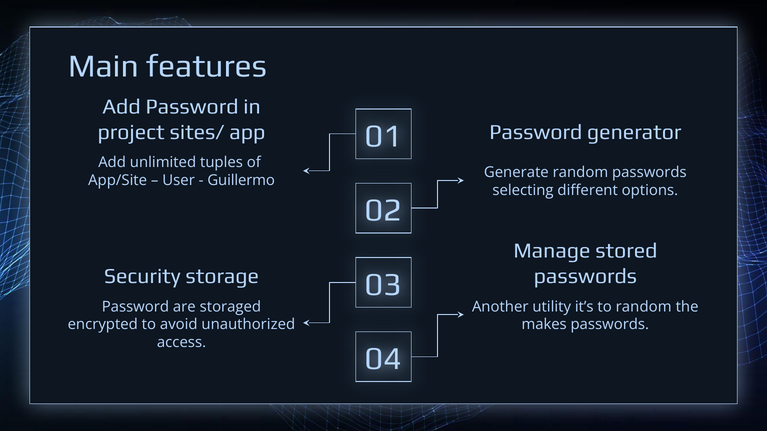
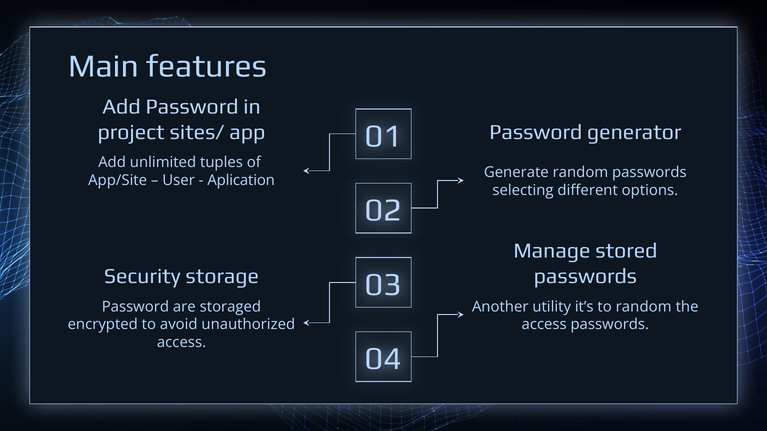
Guillermo: Guillermo -> Aplication
makes at (544, 325): makes -> access
